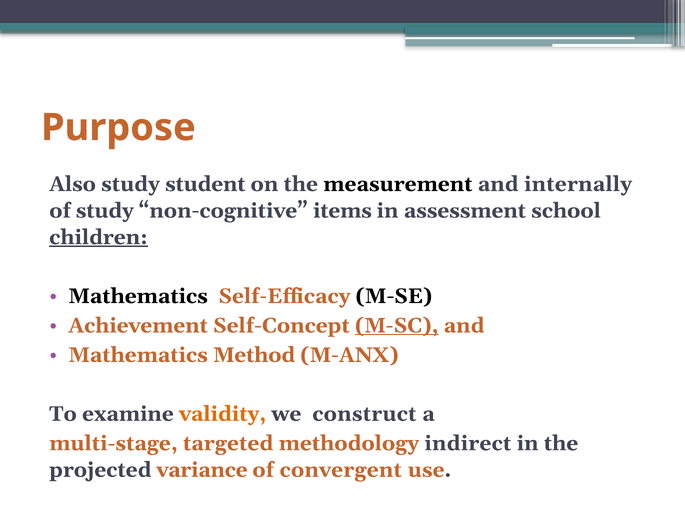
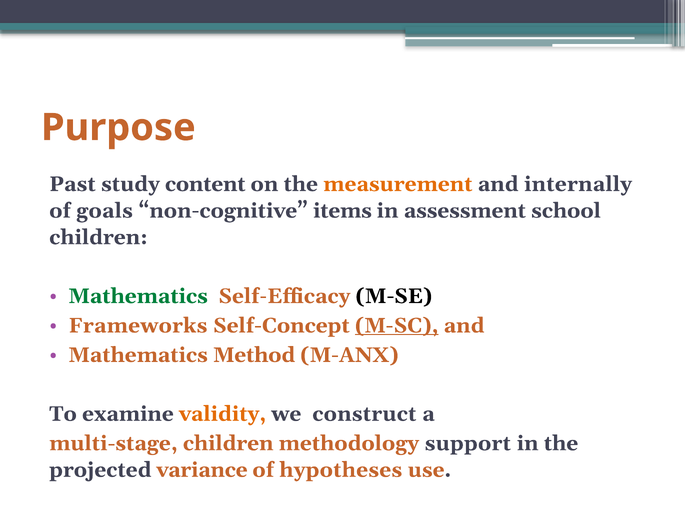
Also: Also -> Past
student: student -> content
measurement colour: black -> orange
of study: study -> goals
children at (99, 238) underline: present -> none
Mathematics at (138, 297) colour: black -> green
Achievement: Achievement -> Frameworks
multi-stage targeted: targeted -> children
indirect: indirect -> support
convergent: convergent -> hypotheses
